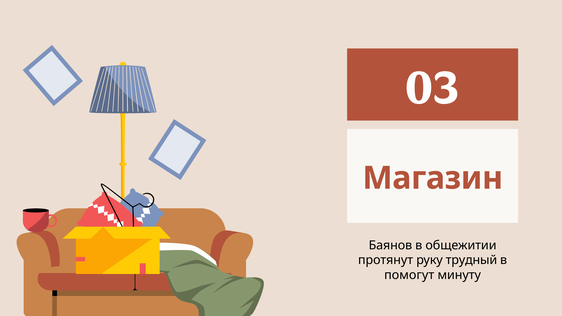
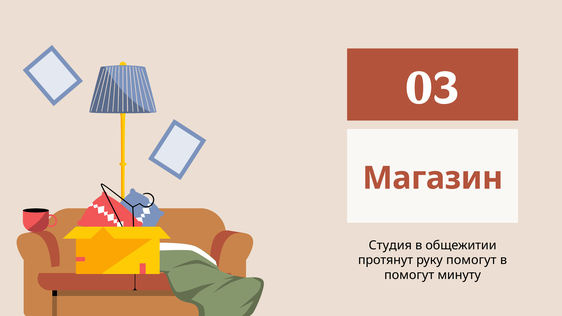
Баянов: Баянов -> Студия
руку трудный: трудный -> помогут
